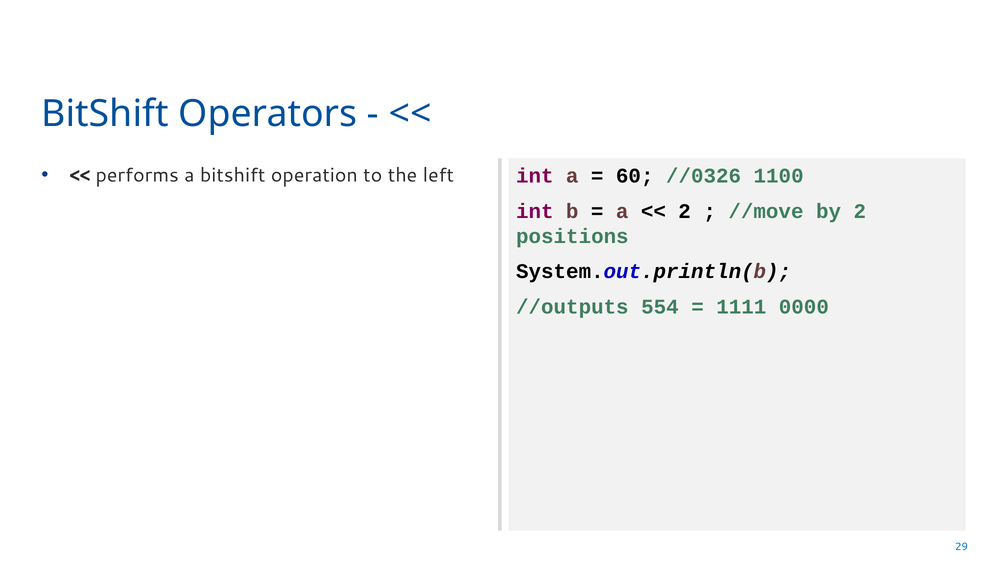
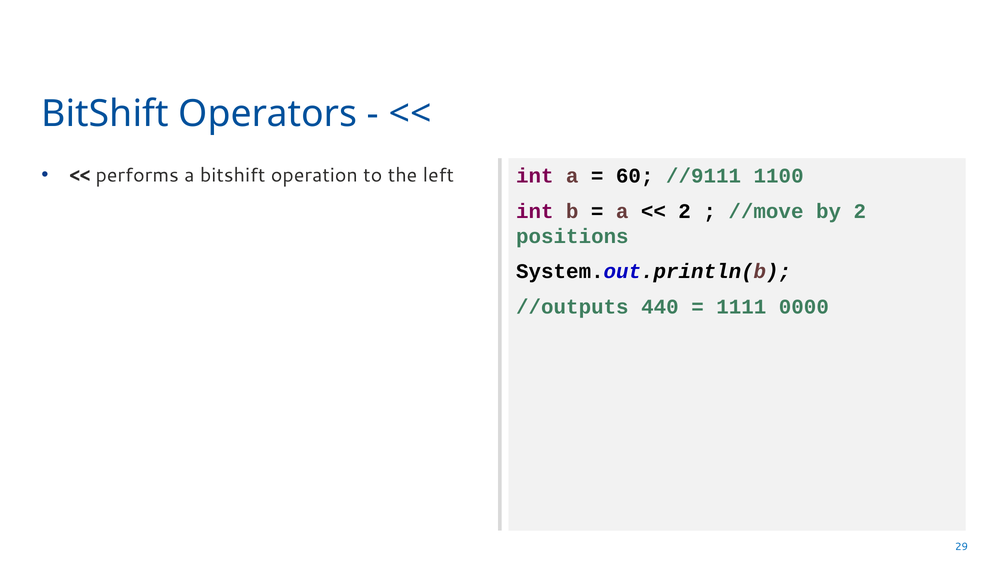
//0326: //0326 -> //9111
554: 554 -> 440
